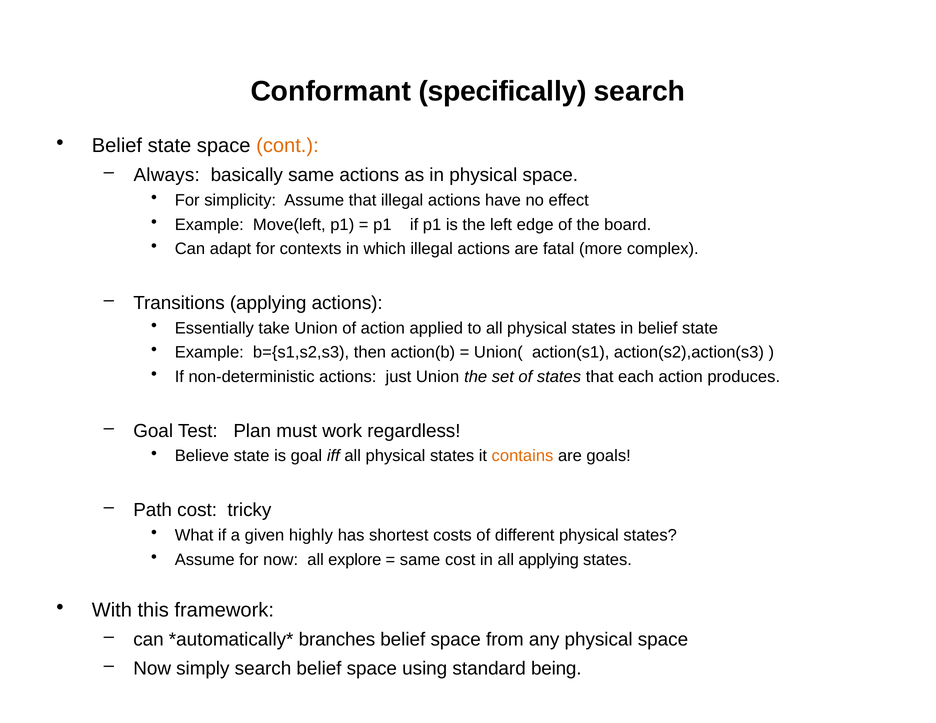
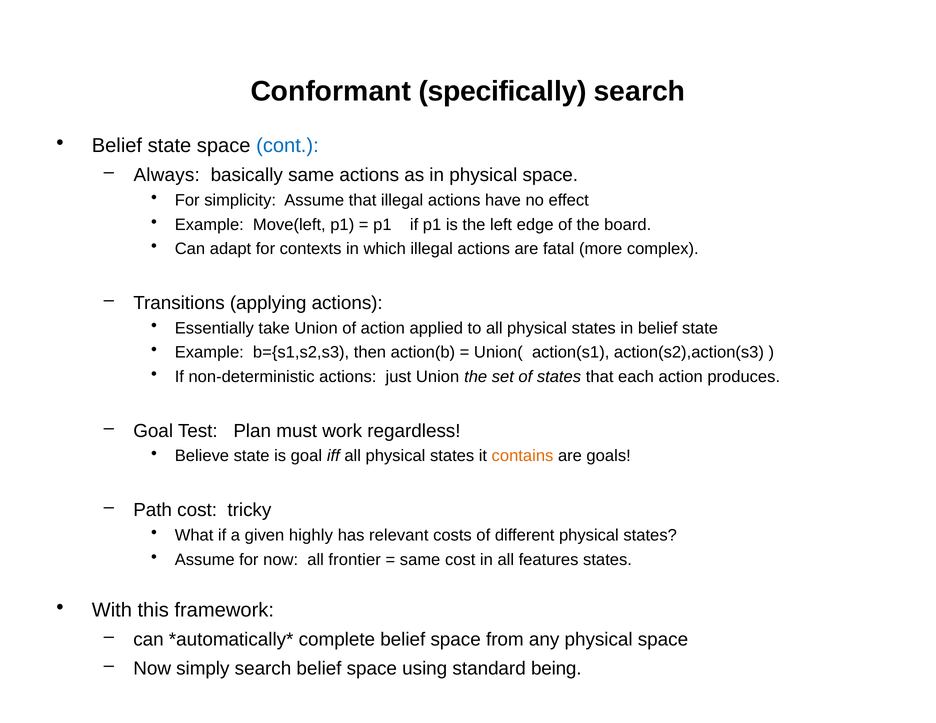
cont colour: orange -> blue
shortest: shortest -> relevant
explore: explore -> frontier
all applying: applying -> features
branches: branches -> complete
